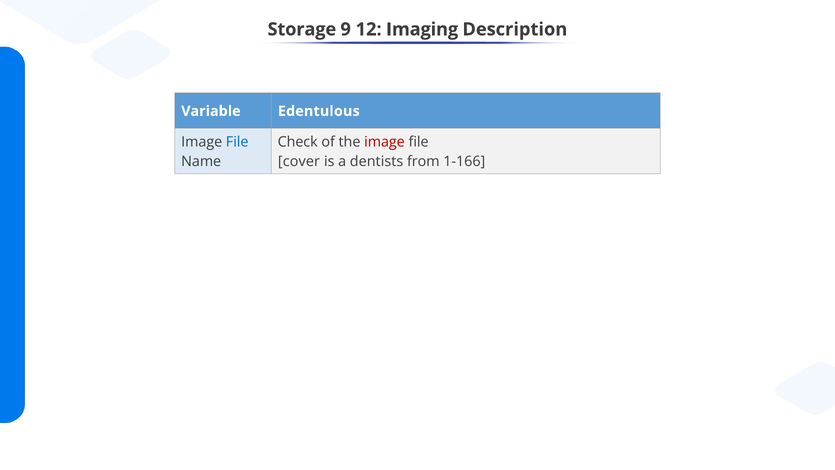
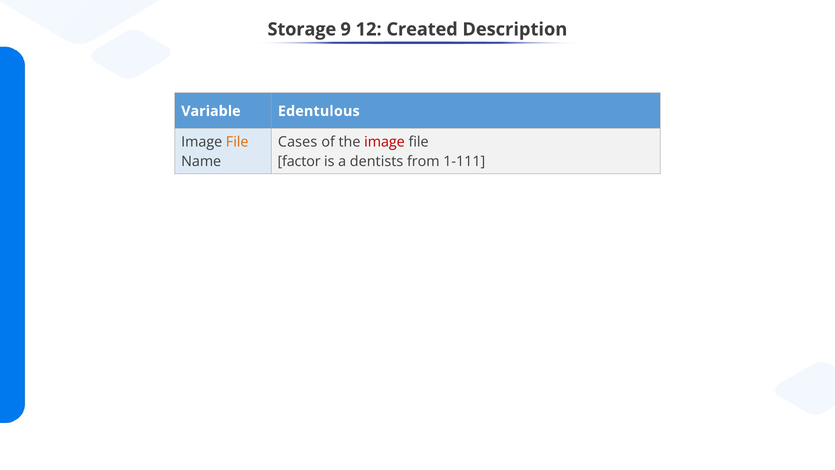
Imaging: Imaging -> Created
File at (237, 142) colour: blue -> orange
Check: Check -> Cases
cover: cover -> factor
1-166: 1-166 -> 1-111
